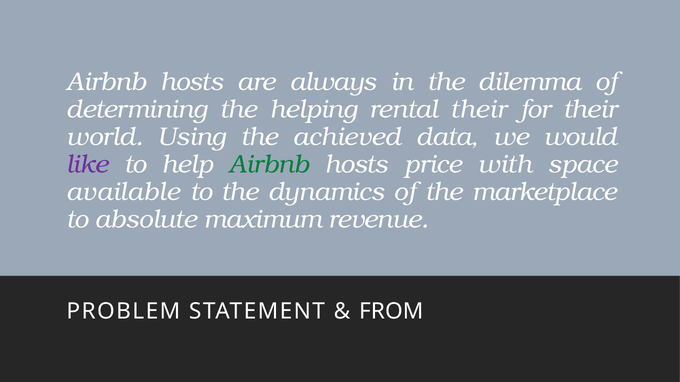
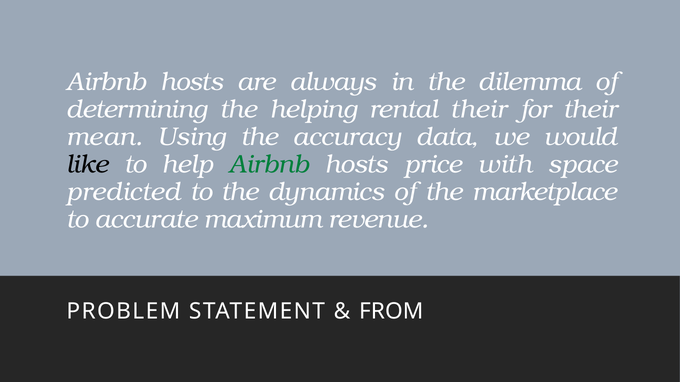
world: world -> mean
achieved: achieved -> accuracy
like colour: purple -> black
available: available -> predicted
absolute: absolute -> accurate
